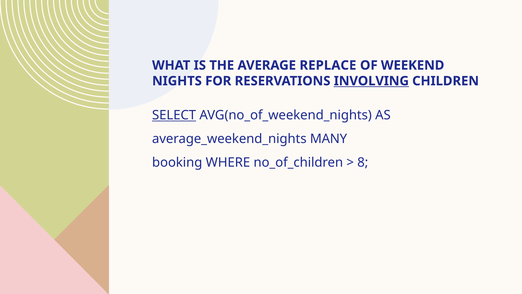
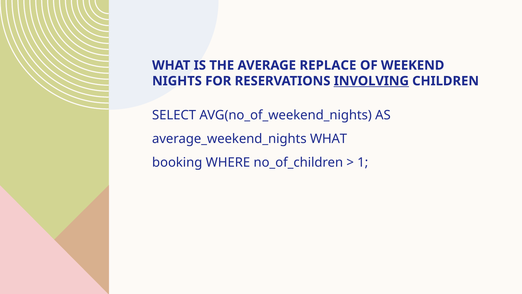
SELECT underline: present -> none
average_weekend_nights MANY: MANY -> WHAT
8: 8 -> 1
